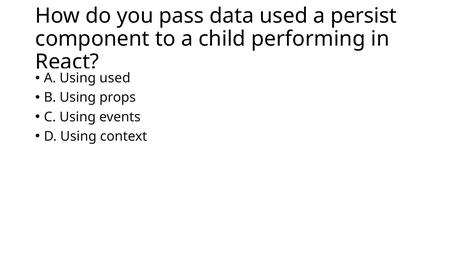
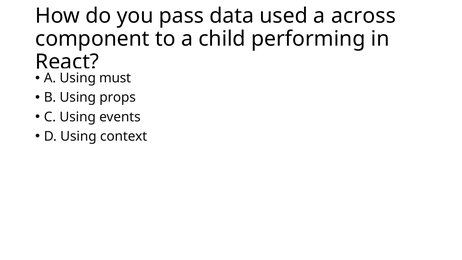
persist: persist -> across
Using used: used -> must
